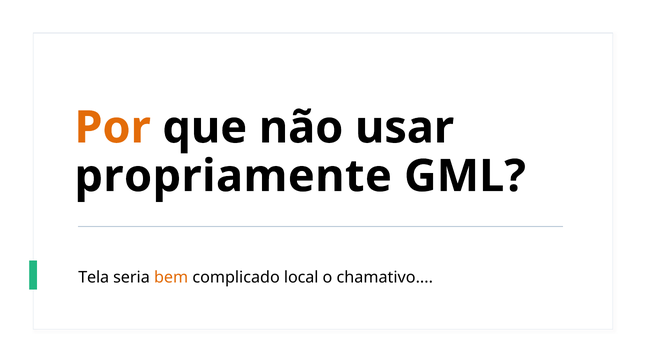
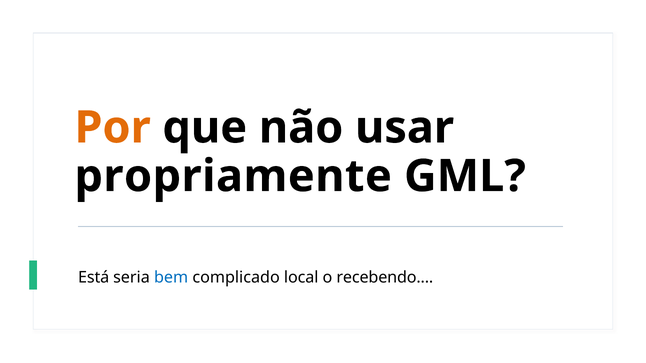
Tela: Tela -> Está
bem colour: orange -> blue
chamativo: chamativo -> recebendo
